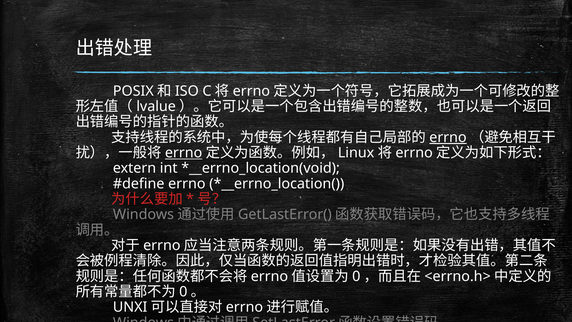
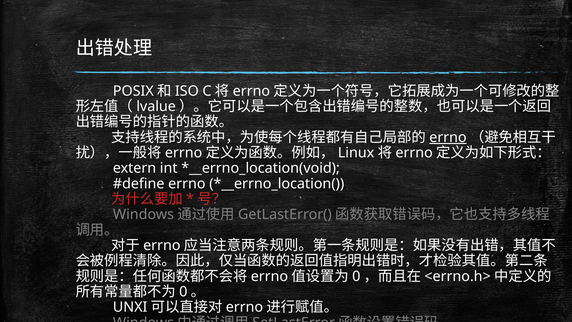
errno at (184, 153) underline: present -> none
